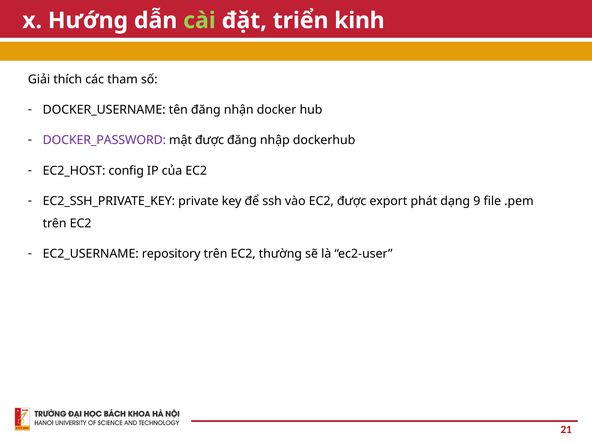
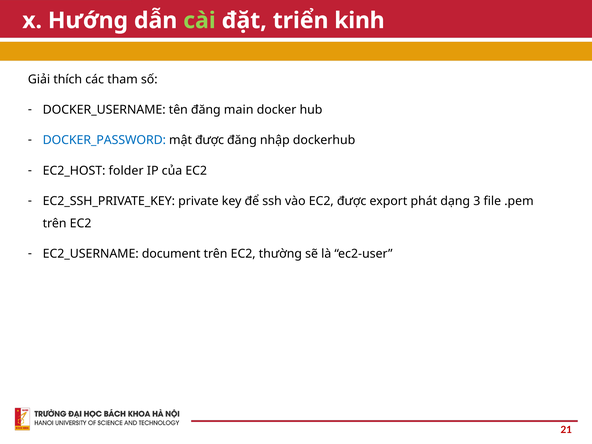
nhận: nhận -> main
DOCKER_PASSWORD colour: purple -> blue
config: config -> folder
9: 9 -> 3
repository: repository -> document
